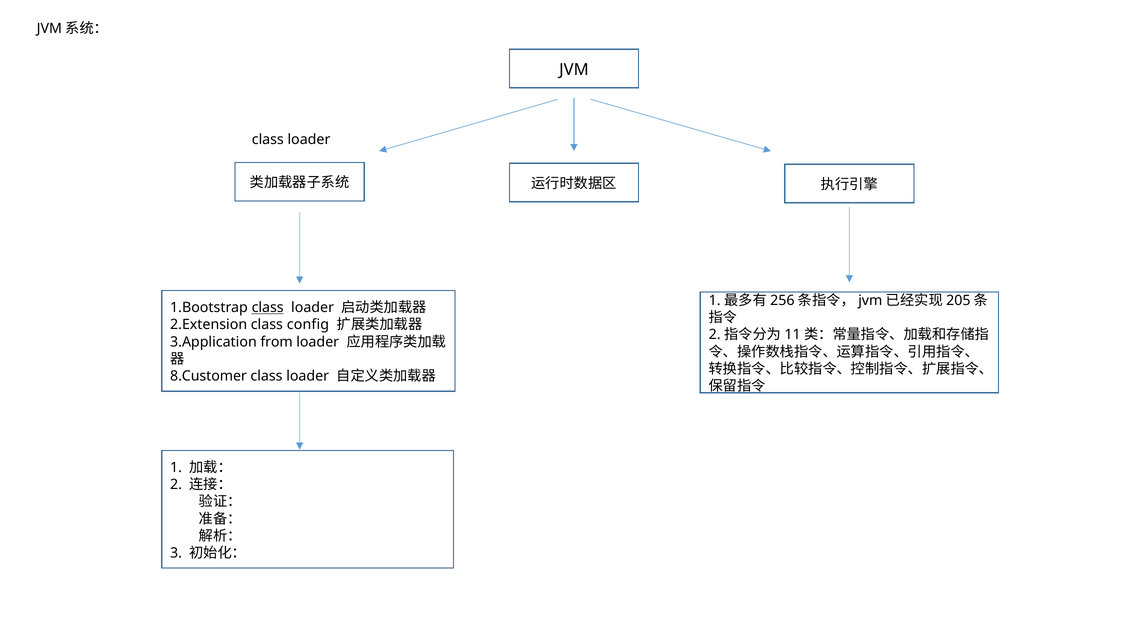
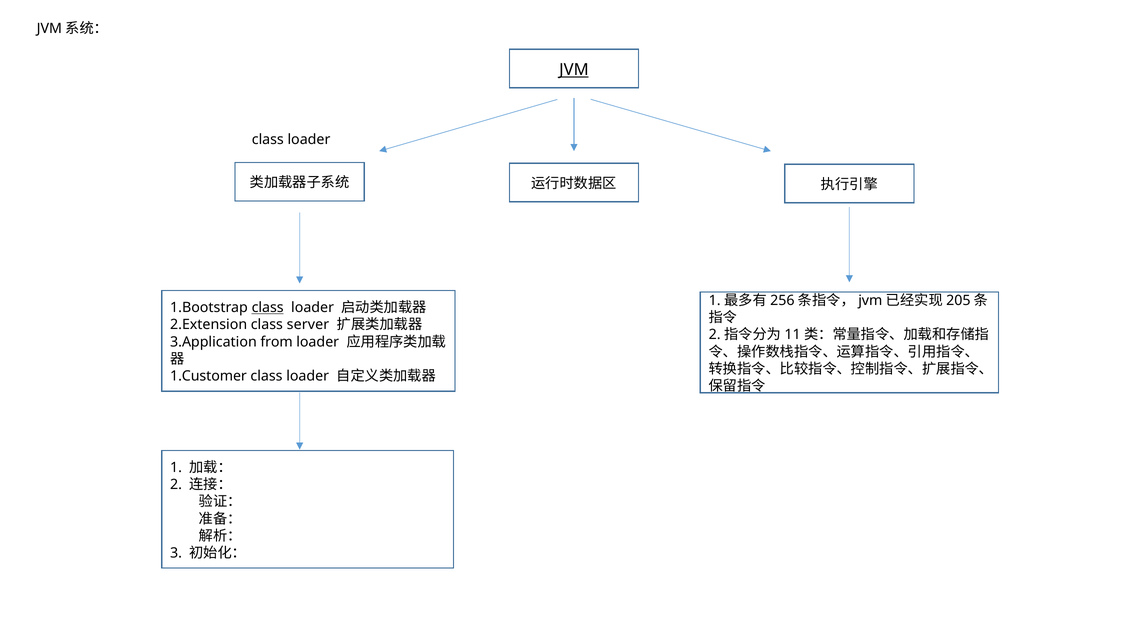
JVM underline: none -> present
config: config -> server
8.Customer: 8.Customer -> 1.Customer
